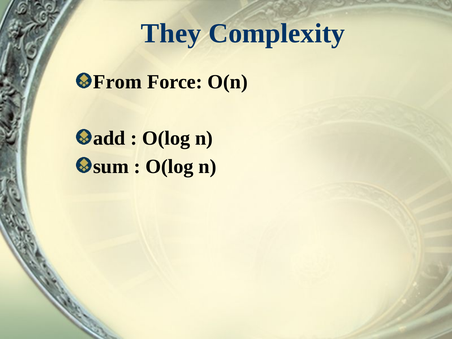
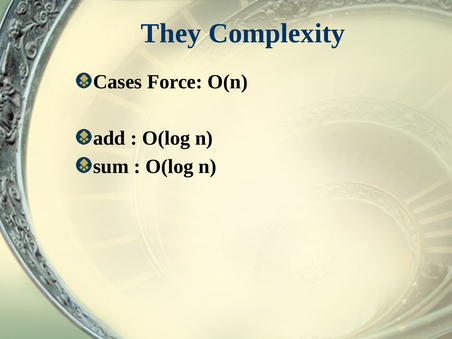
From: From -> Cases
